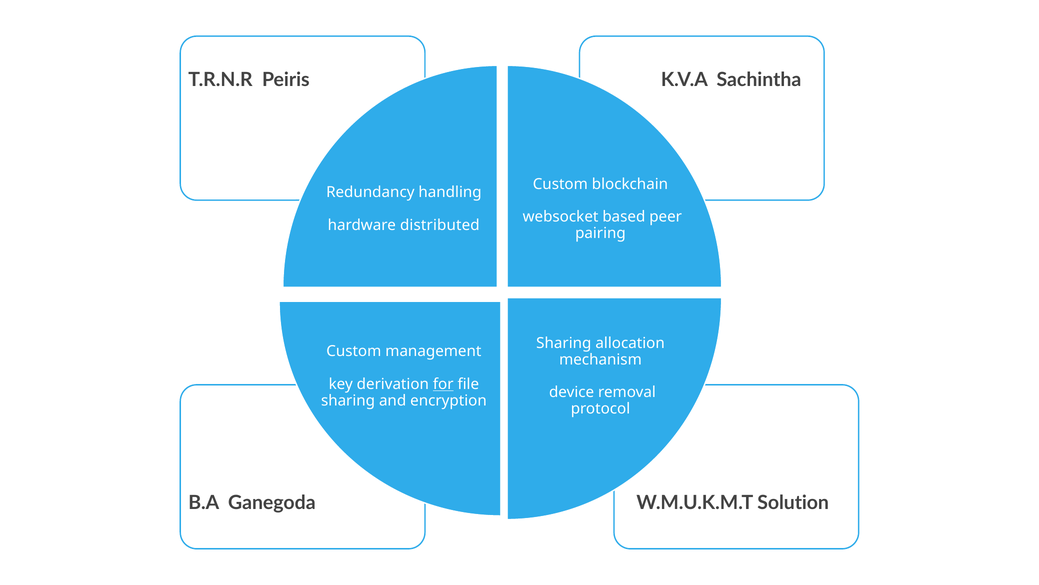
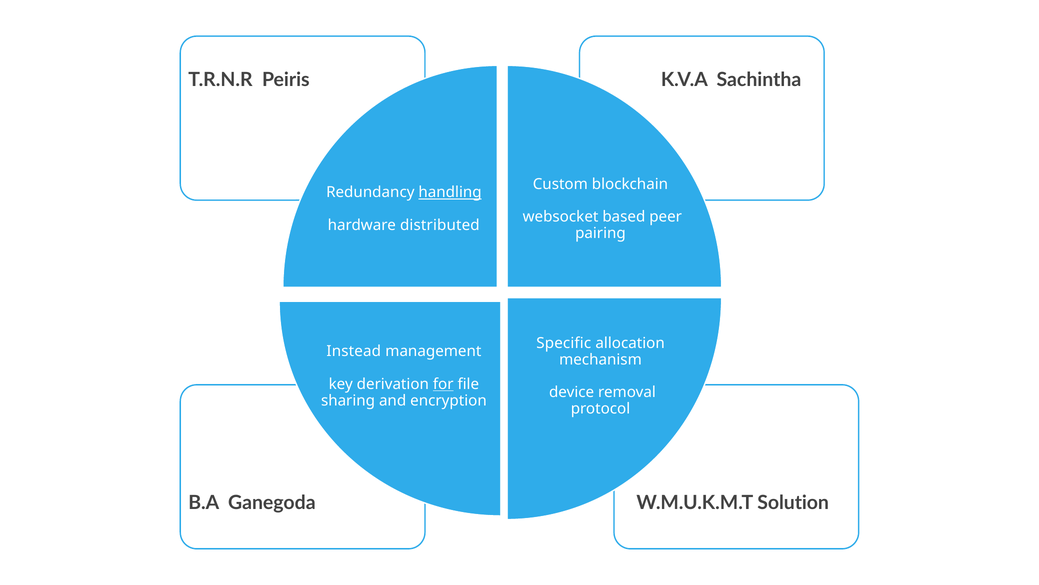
handling underline: none -> present
Sharing at (564, 343): Sharing -> Specific
Custom at (354, 351): Custom -> Instead
